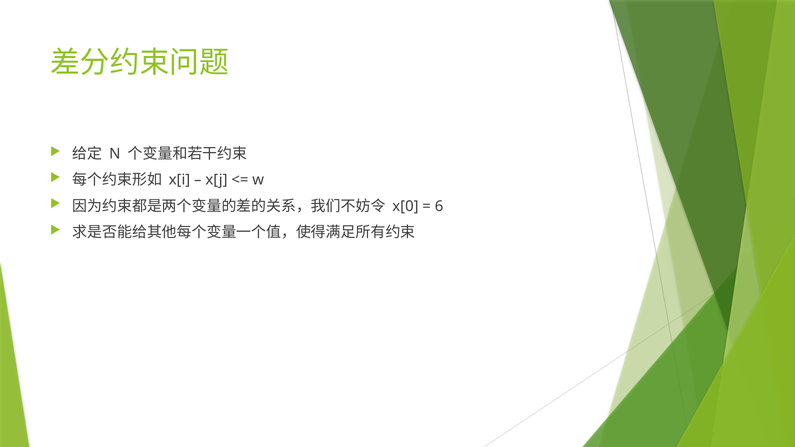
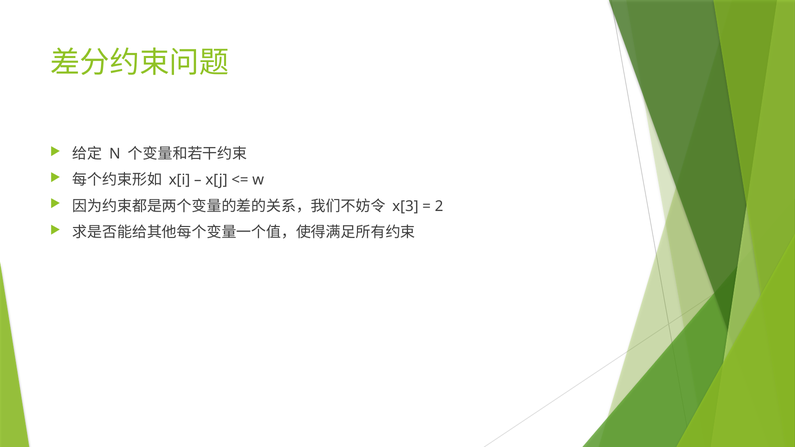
x[0: x[0 -> x[3
6: 6 -> 2
